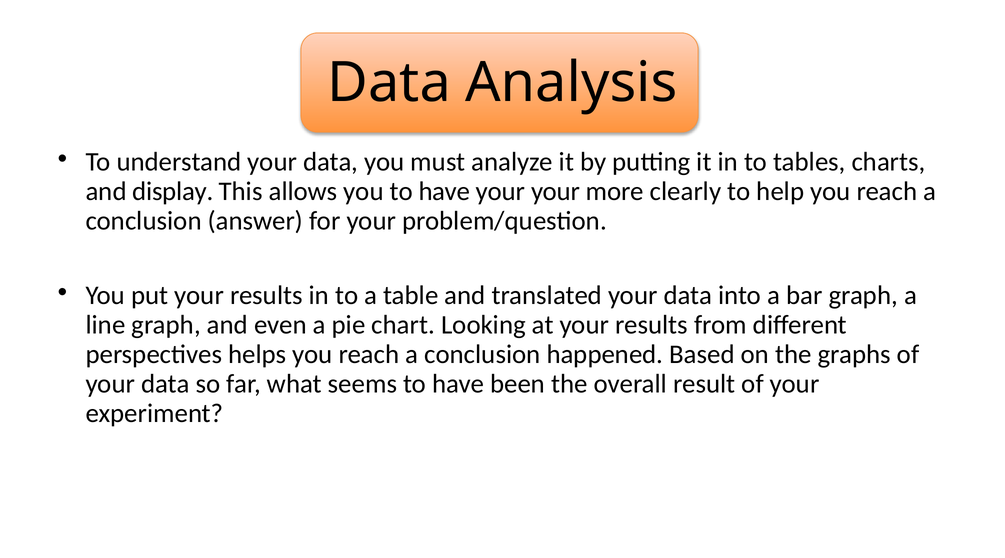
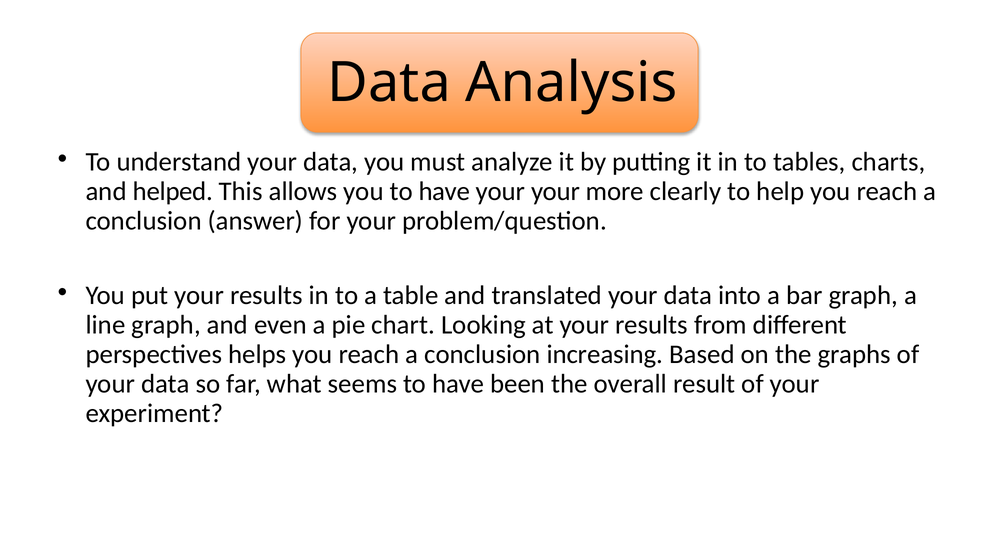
display: display -> helped
happened: happened -> increasing
